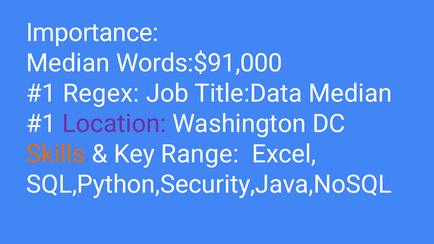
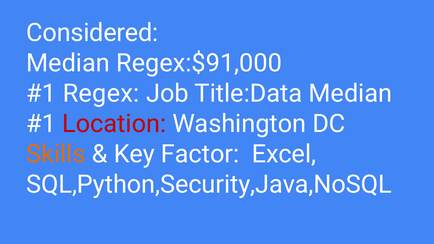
Importance: Importance -> Considered
Words:$91,000: Words:$91,000 -> Regex:$91,000
Location colour: purple -> red
Range: Range -> Factor
